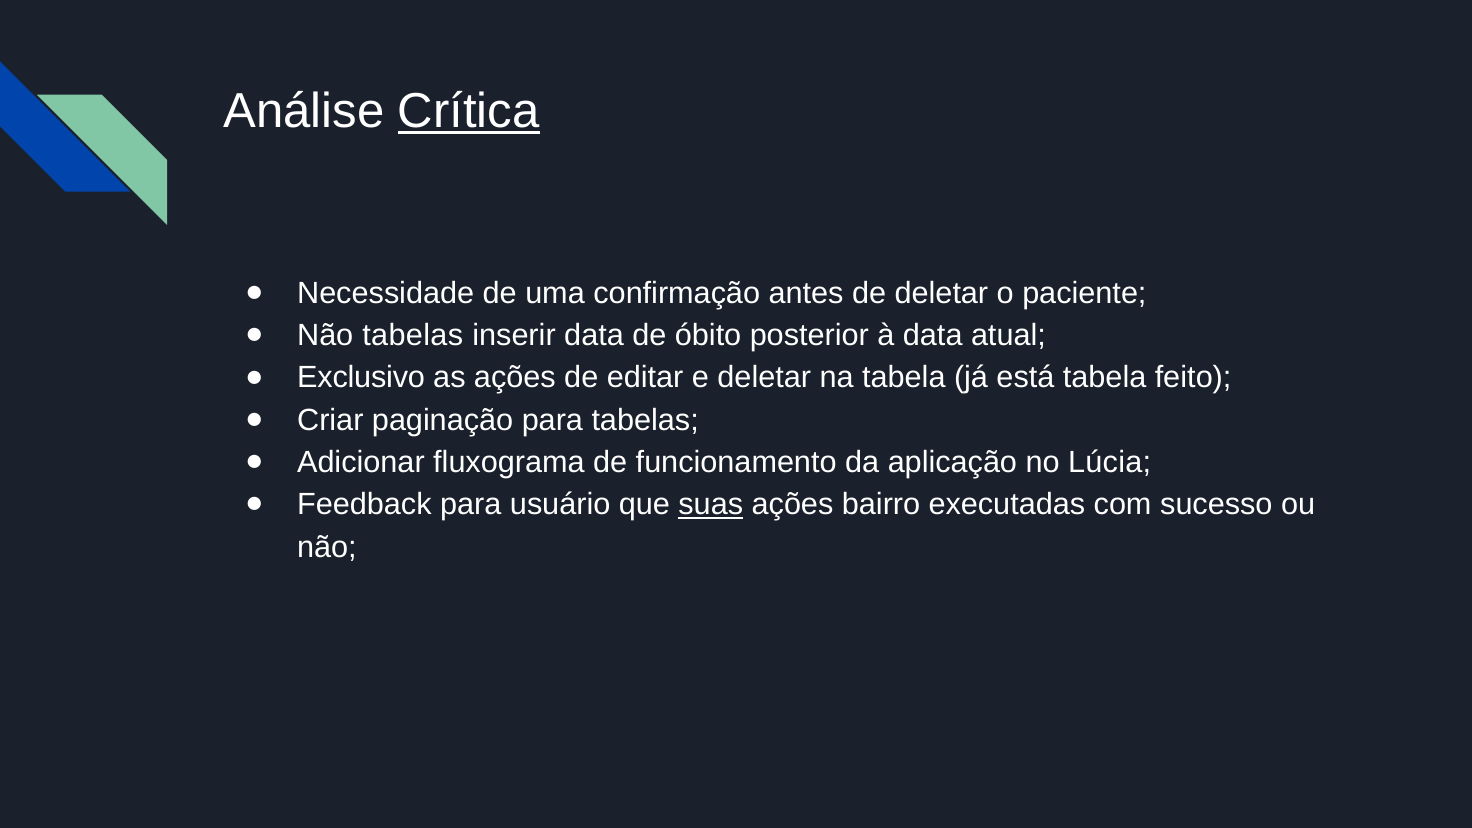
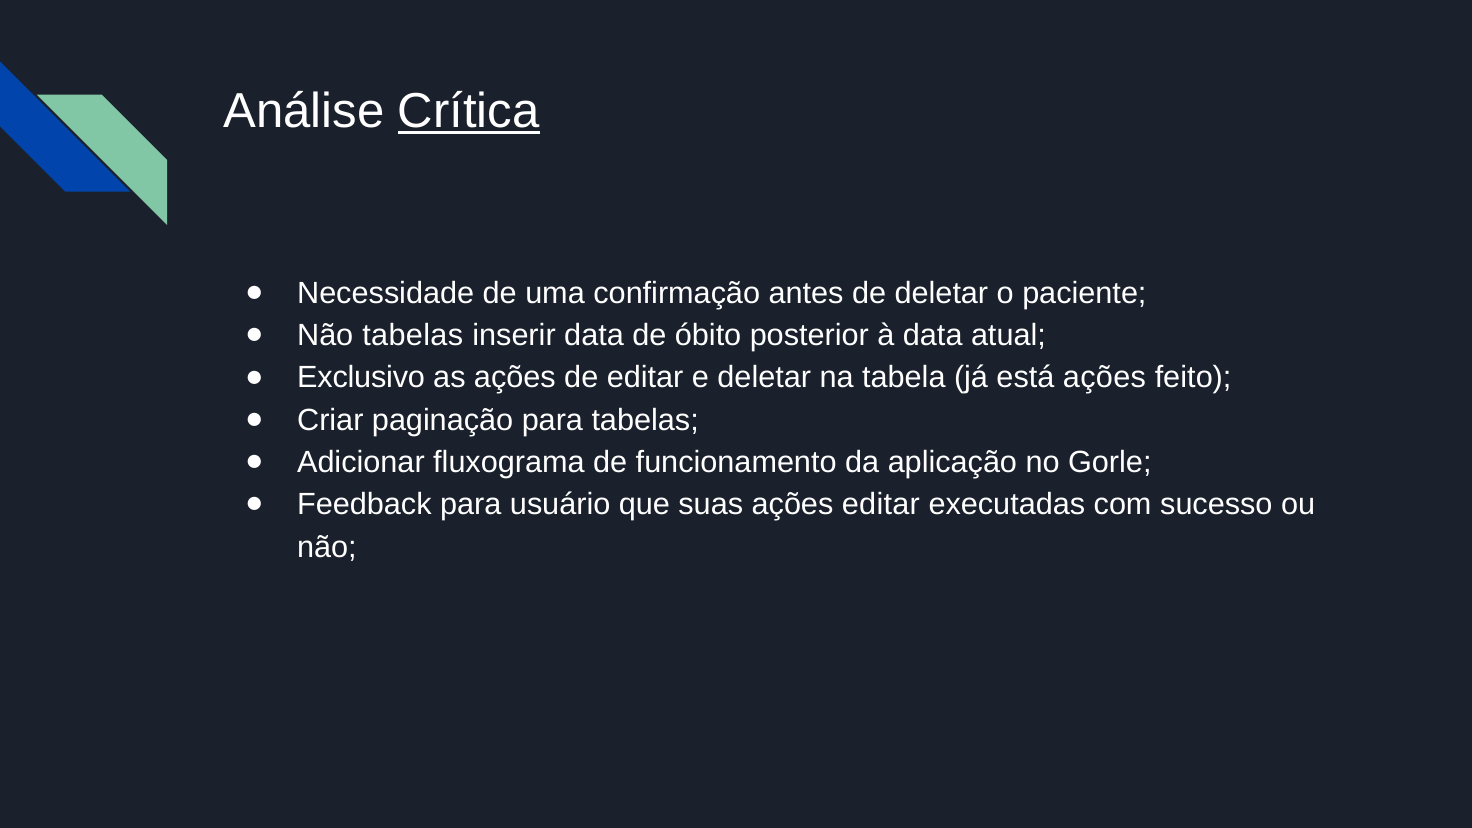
está tabela: tabela -> ações
Lúcia: Lúcia -> Gorle
suas underline: present -> none
ações bairro: bairro -> editar
